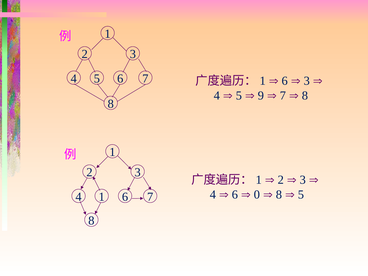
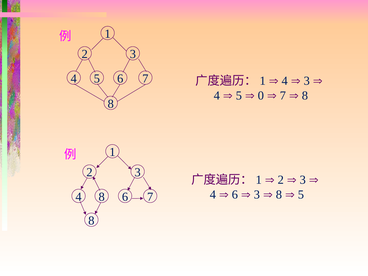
6 at (285, 81): 6 -> 4
9: 9 -> 0
0 at (257, 194): 0 -> 3
4 1: 1 -> 8
